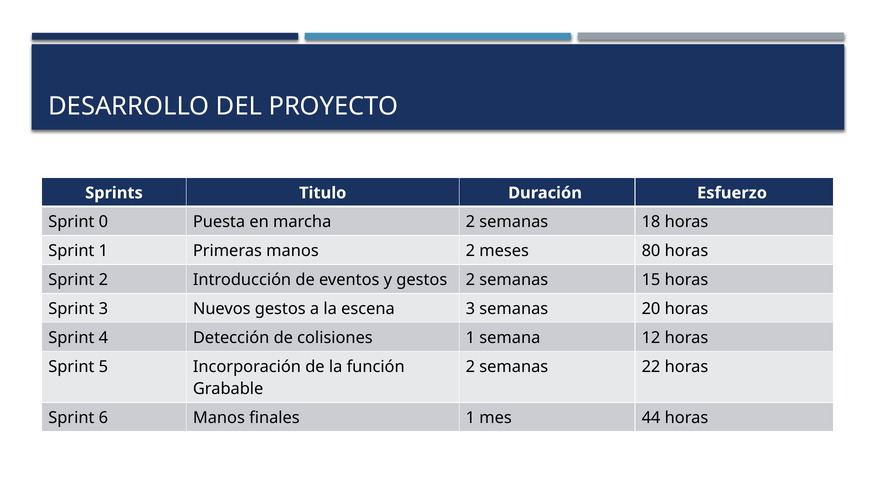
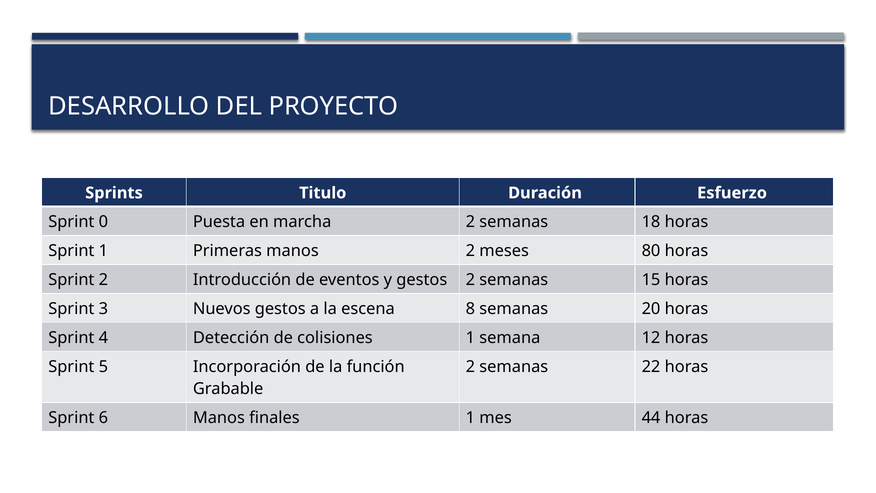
escena 3: 3 -> 8
